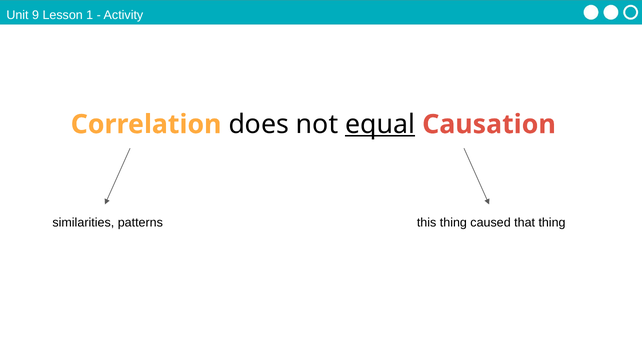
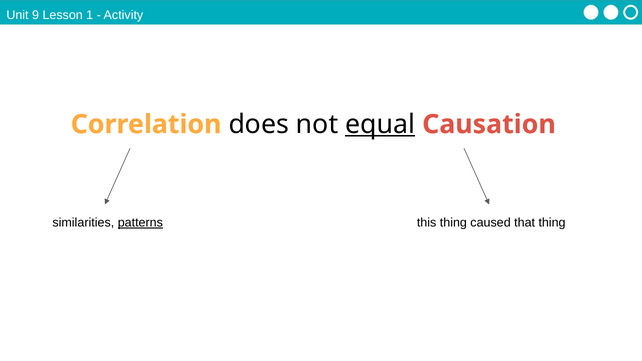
patterns underline: none -> present
